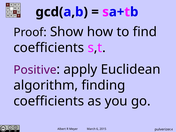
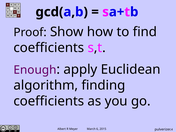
Positive: Positive -> Enough
